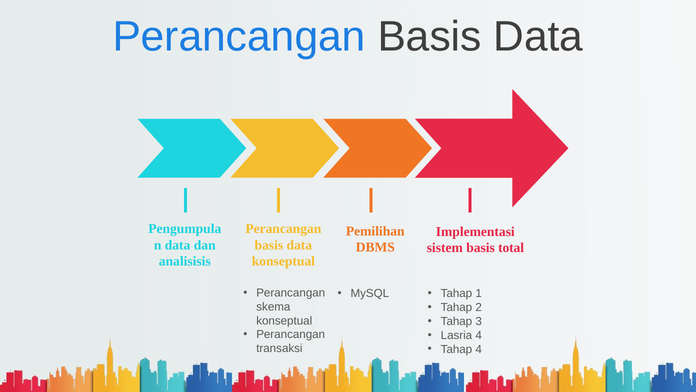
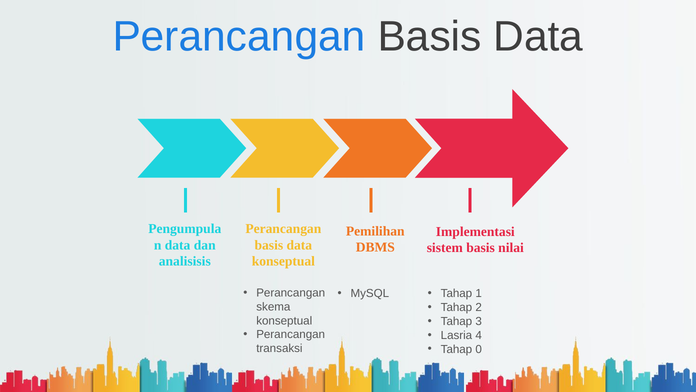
total: total -> nilai
Tahap 4: 4 -> 0
